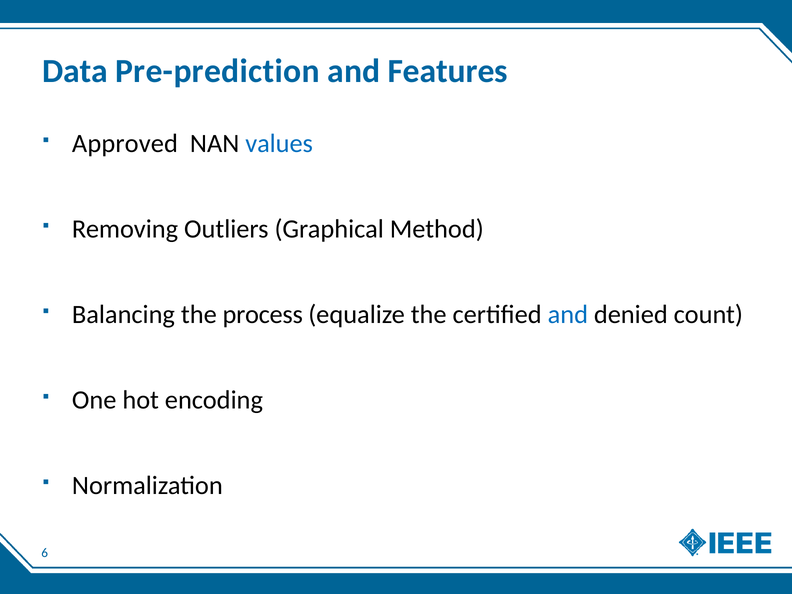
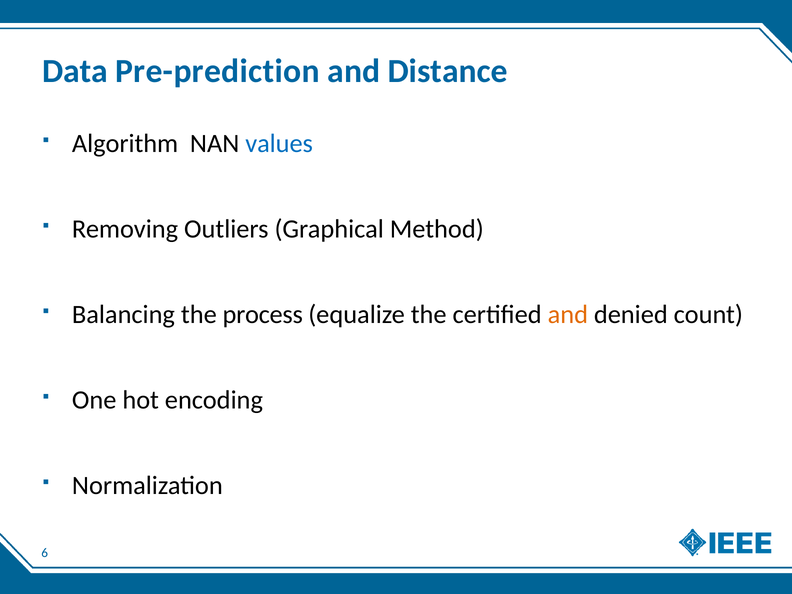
Features: Features -> Distance
Approved: Approved -> Algorithm
and at (568, 314) colour: blue -> orange
